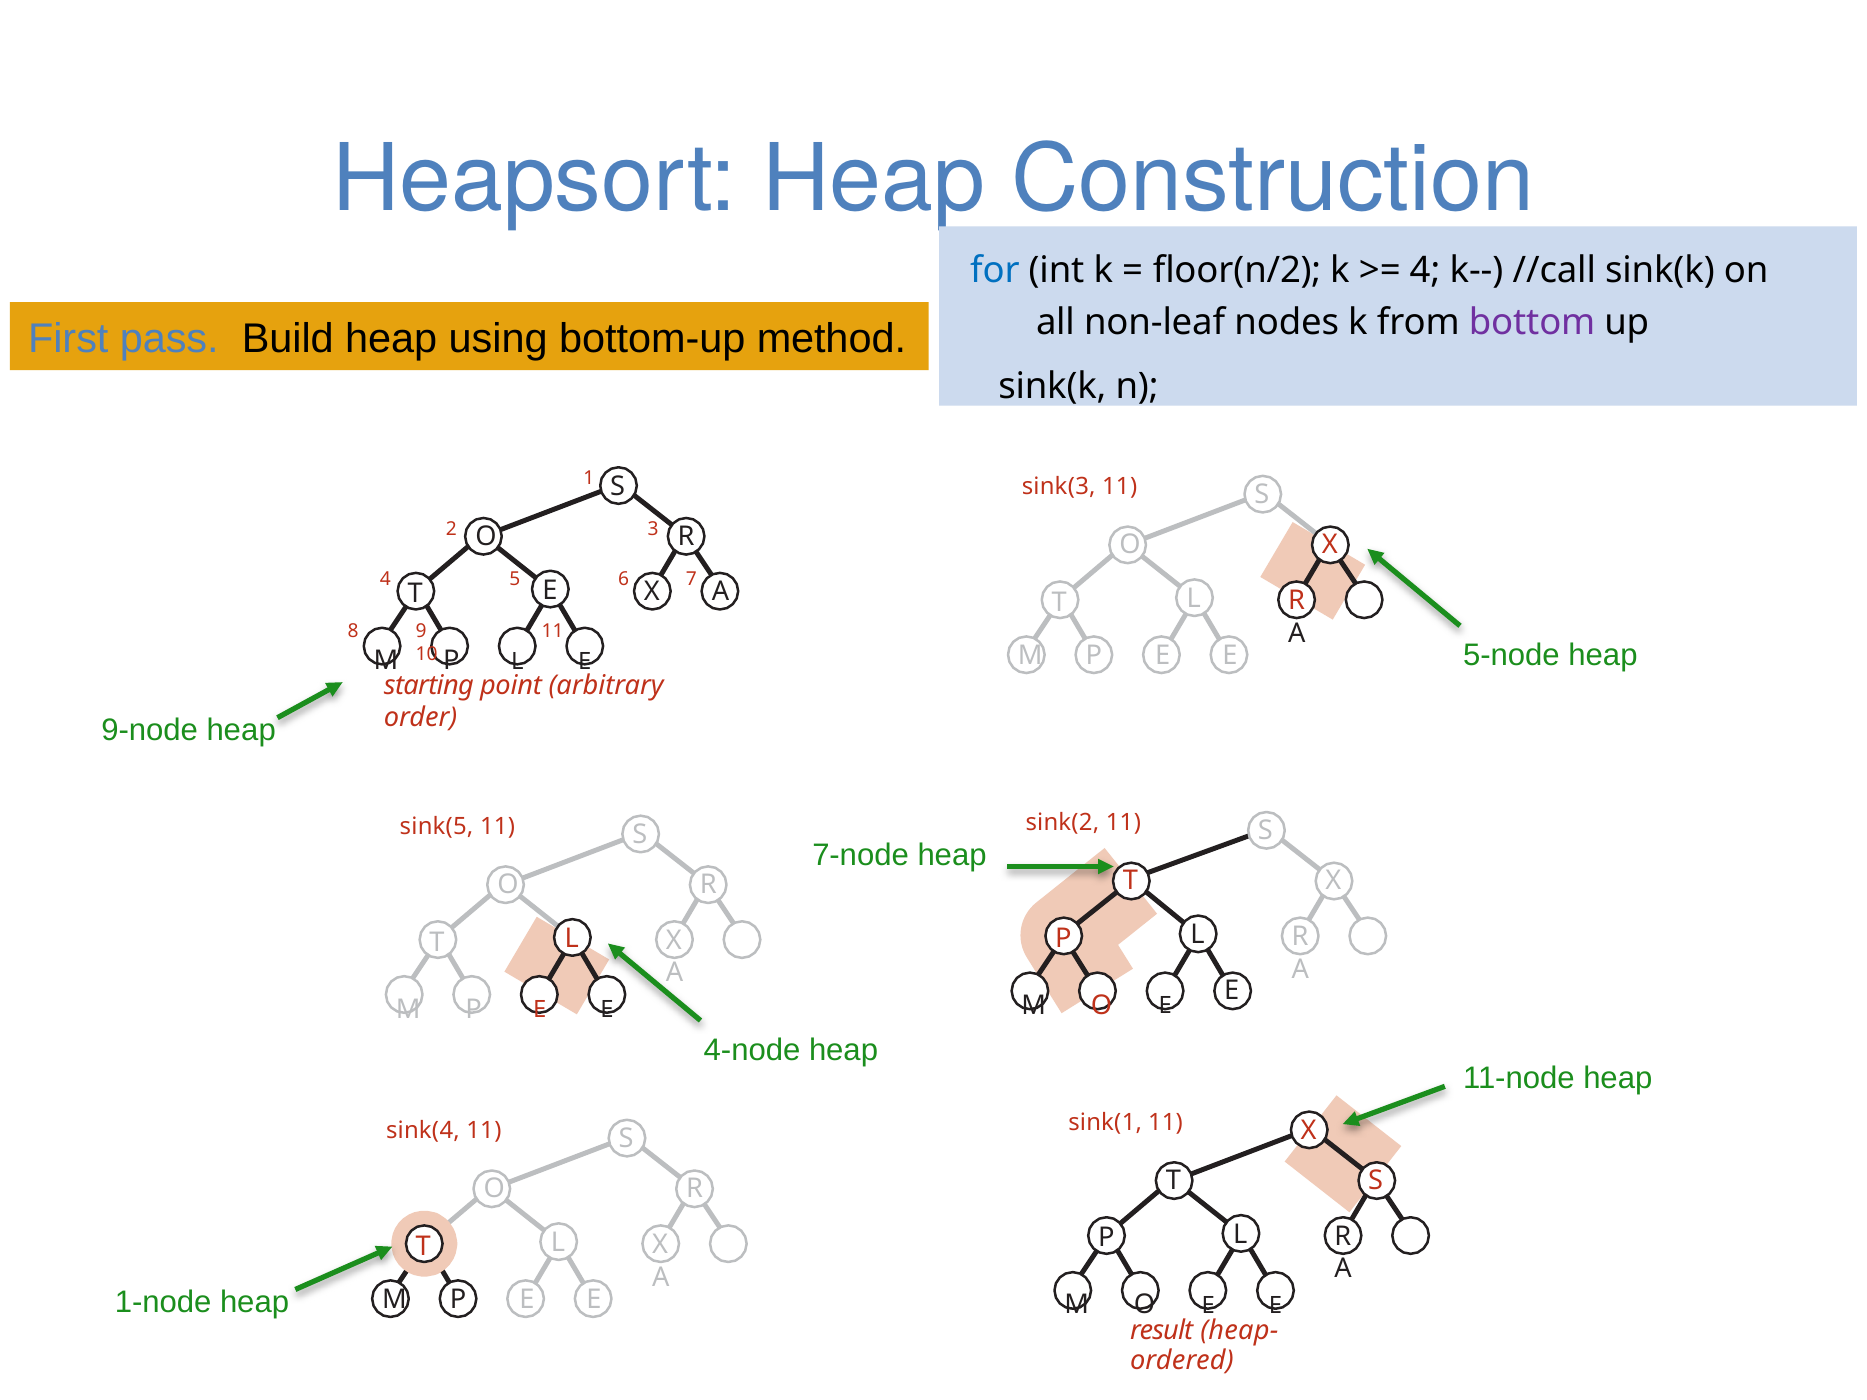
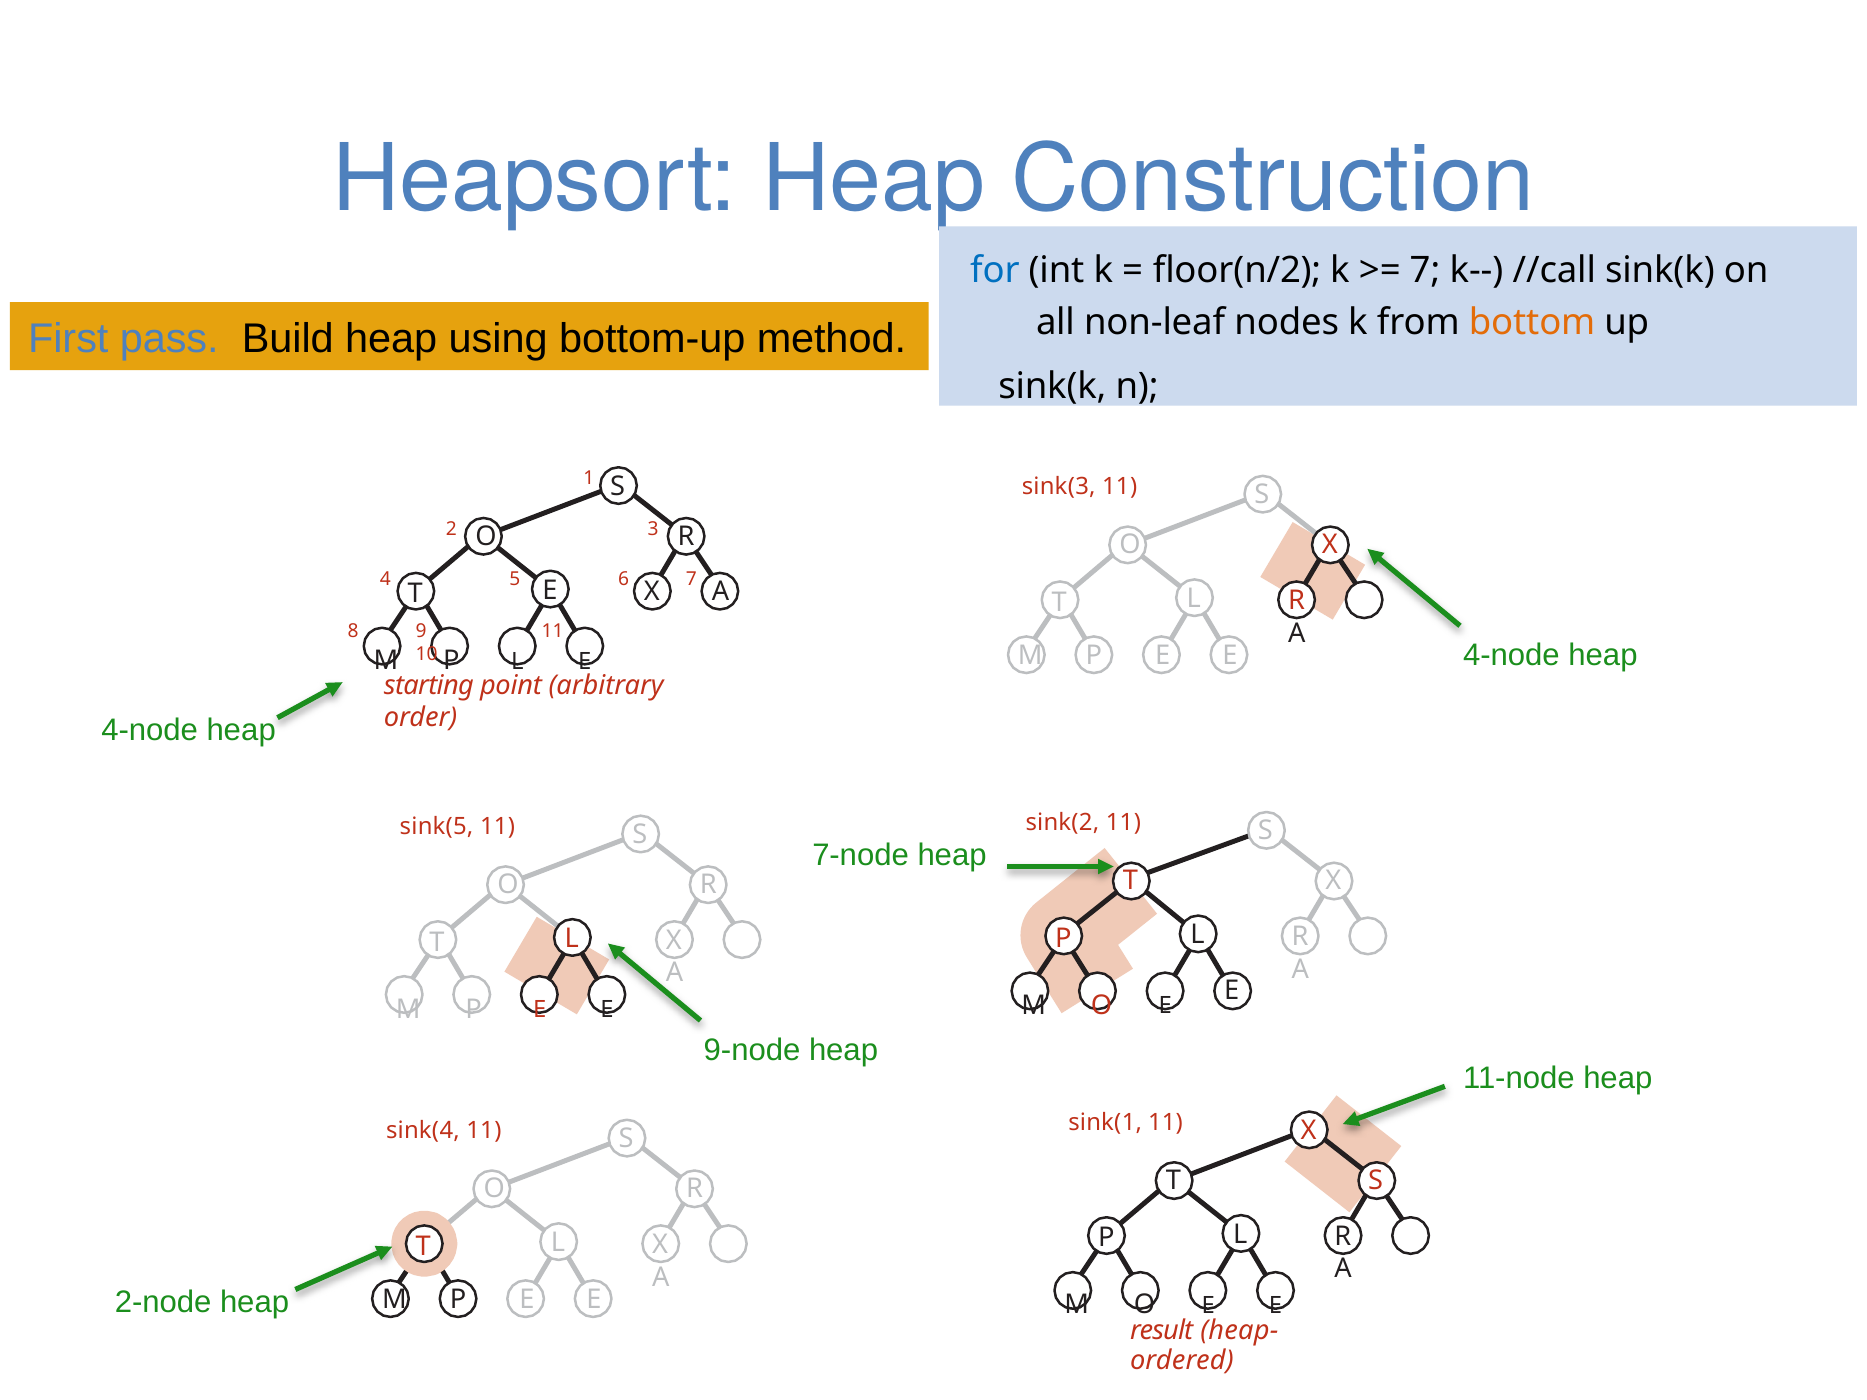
4 at (1425, 270): 4 -> 7
bottom colour: purple -> orange
5-node at (1511, 656): 5-node -> 4-node
9-node at (150, 730): 9-node -> 4-node
4-node: 4-node -> 9-node
1-node: 1-node -> 2-node
